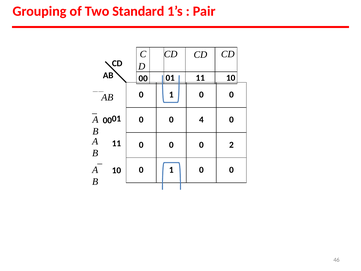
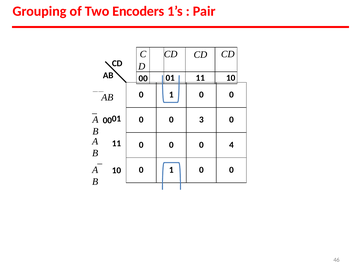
Standard: Standard -> Encoders
4: 4 -> 3
2: 2 -> 4
